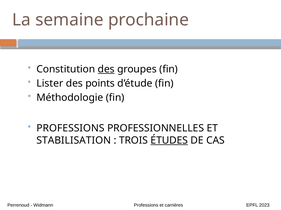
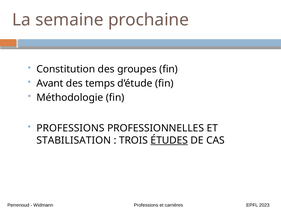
des at (106, 69) underline: present -> none
Lister: Lister -> Avant
points: points -> temps
